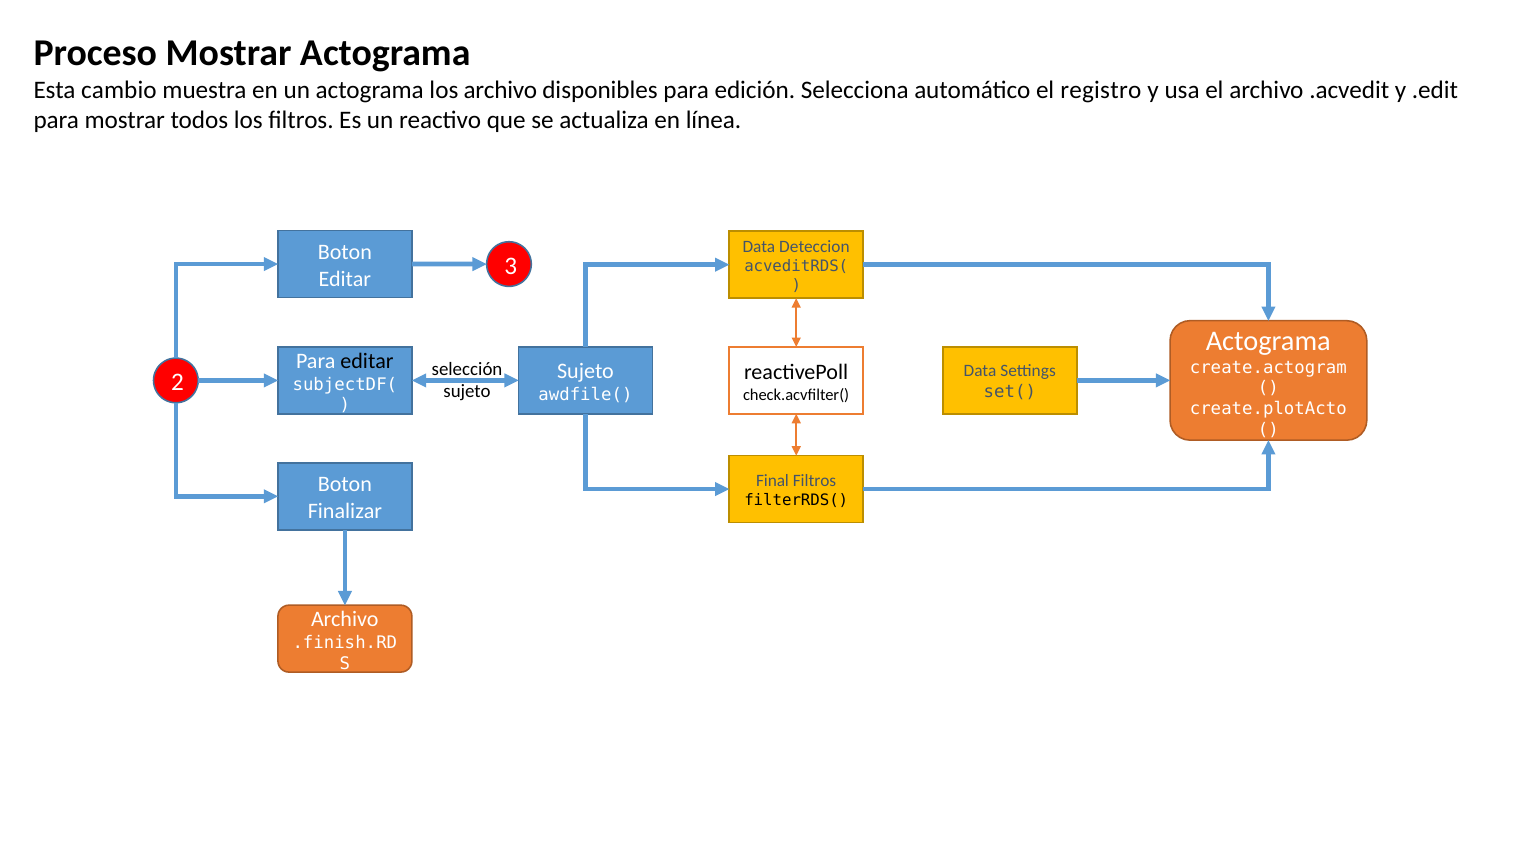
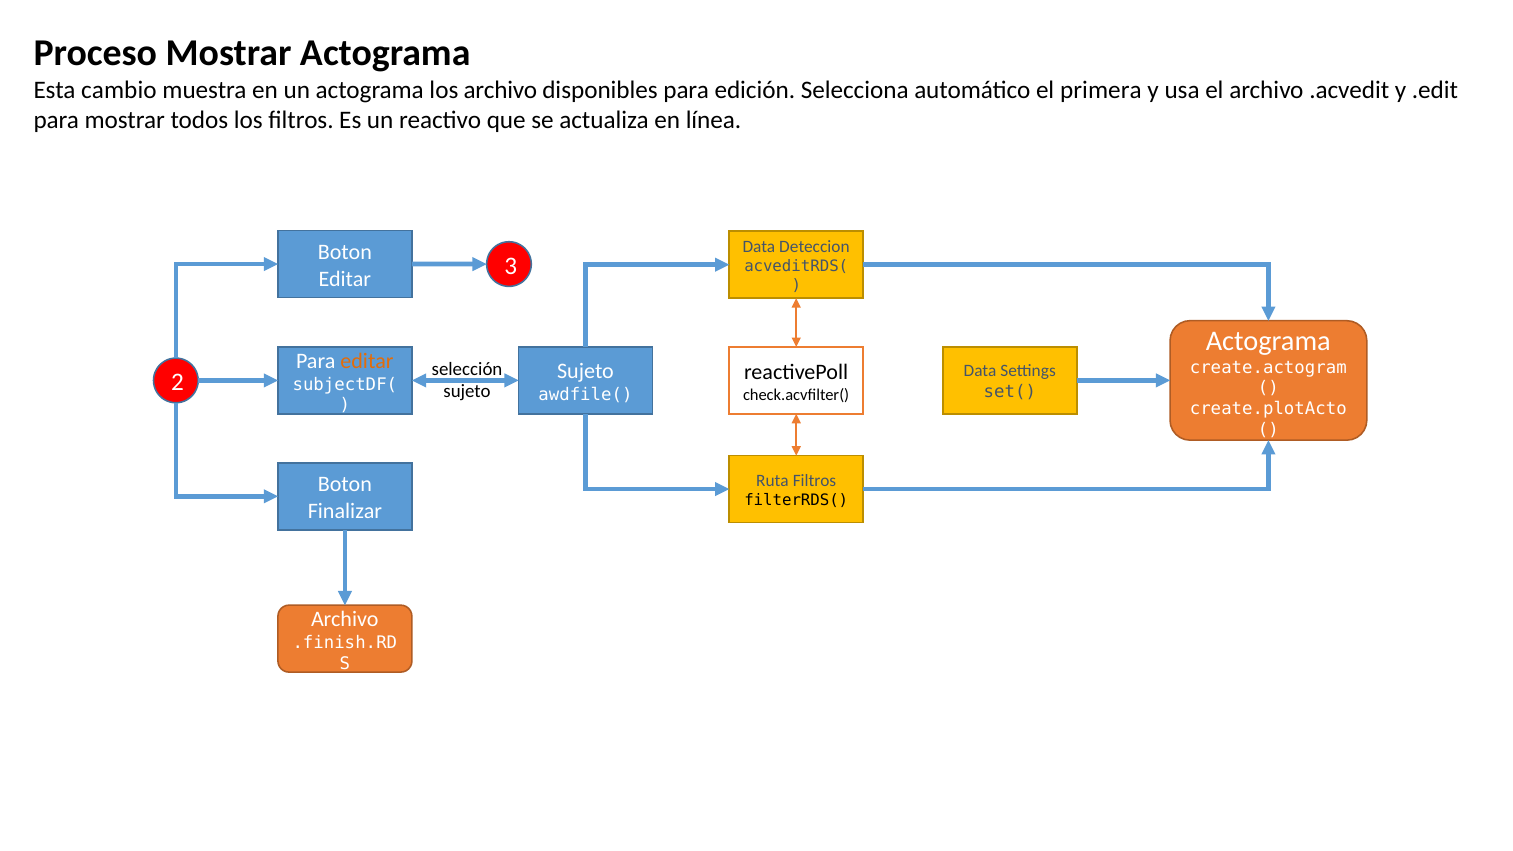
registro: registro -> primera
editar at (367, 361) colour: black -> orange
Final: Final -> Ruta
